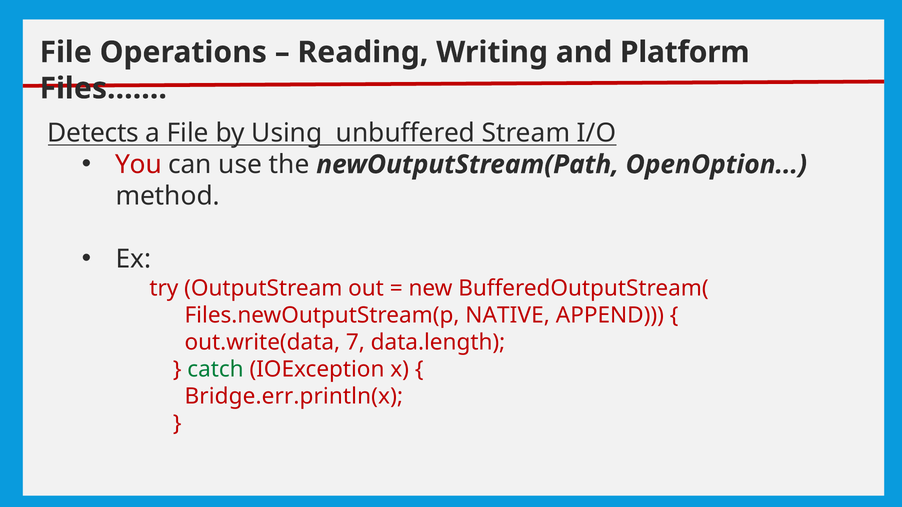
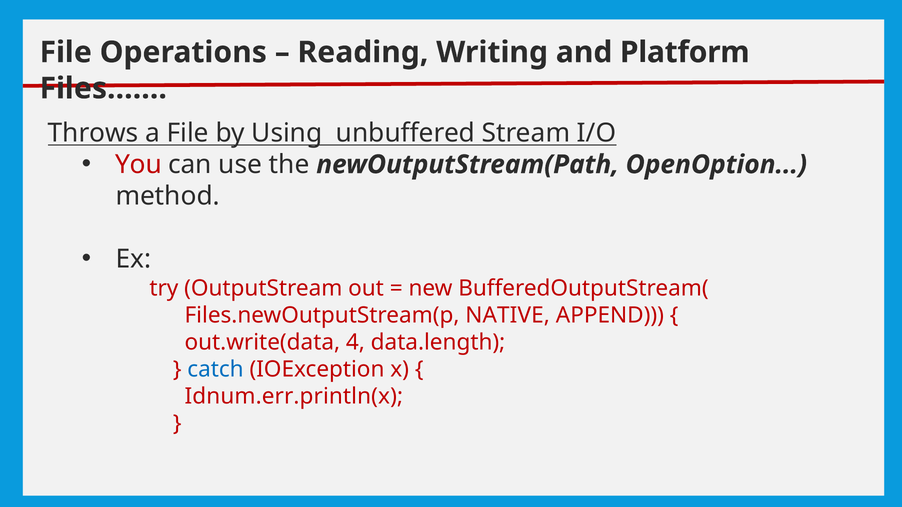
Detects: Detects -> Throws
7: 7 -> 4
catch colour: green -> blue
Bridge.err.println(x: Bridge.err.println(x -> Idnum.err.println(x
